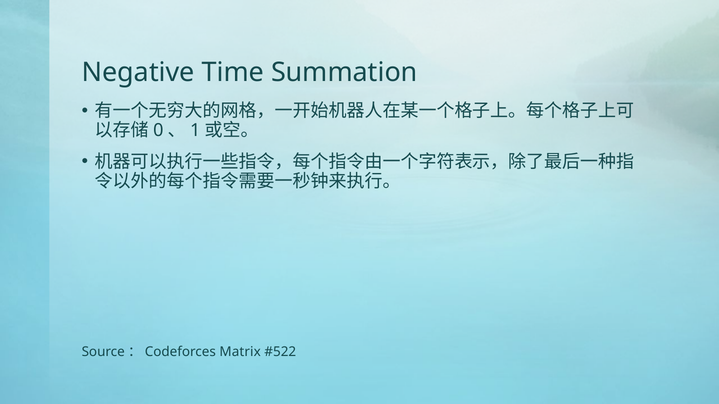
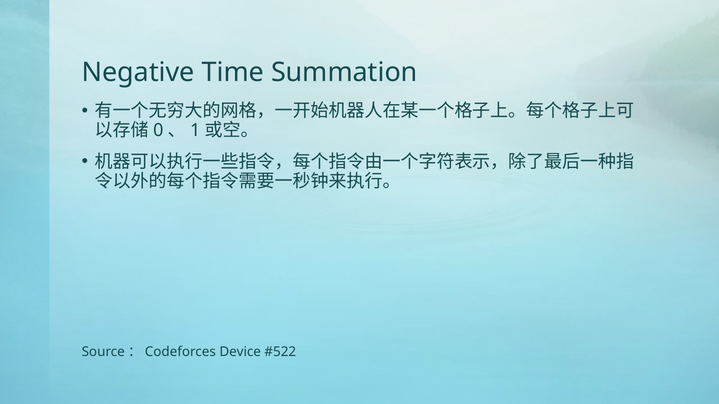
Matrix: Matrix -> Device
